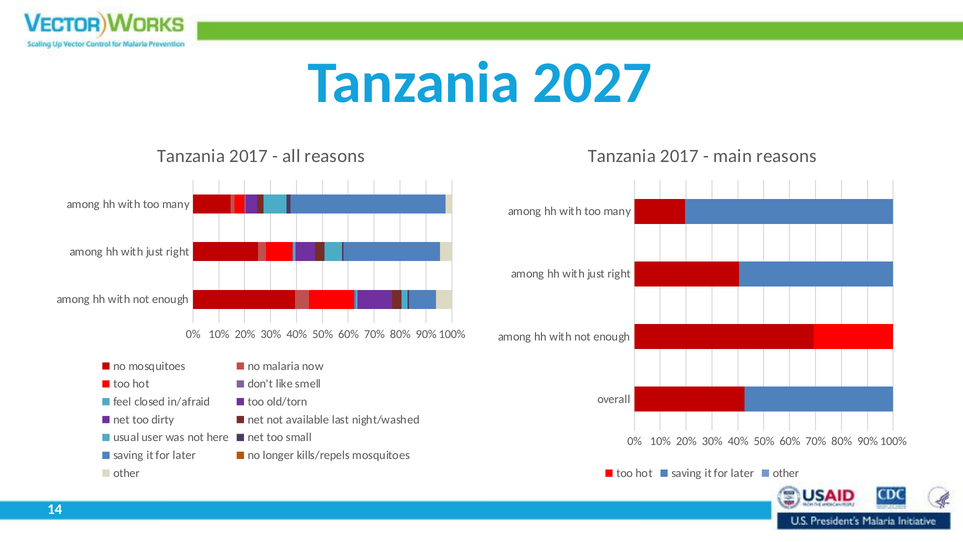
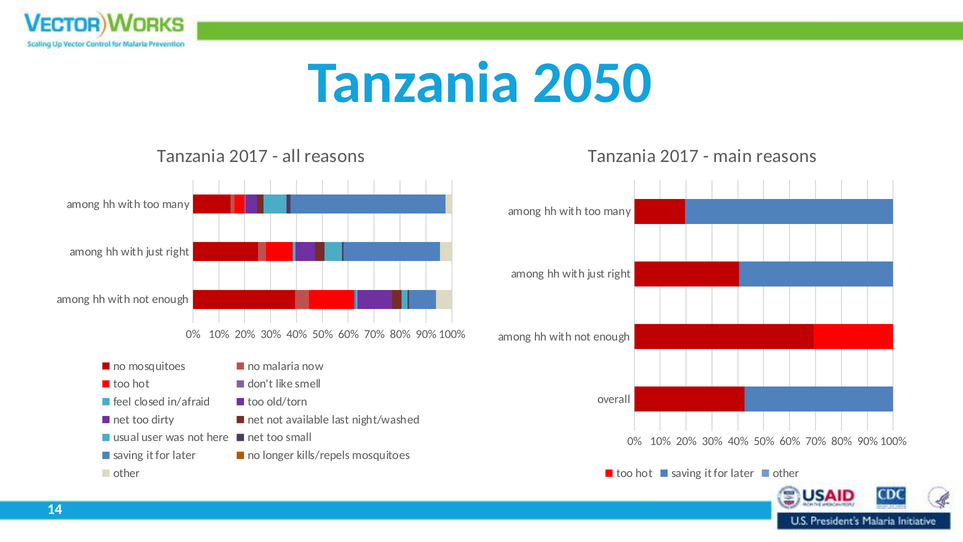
2027: 2027 -> 2050
